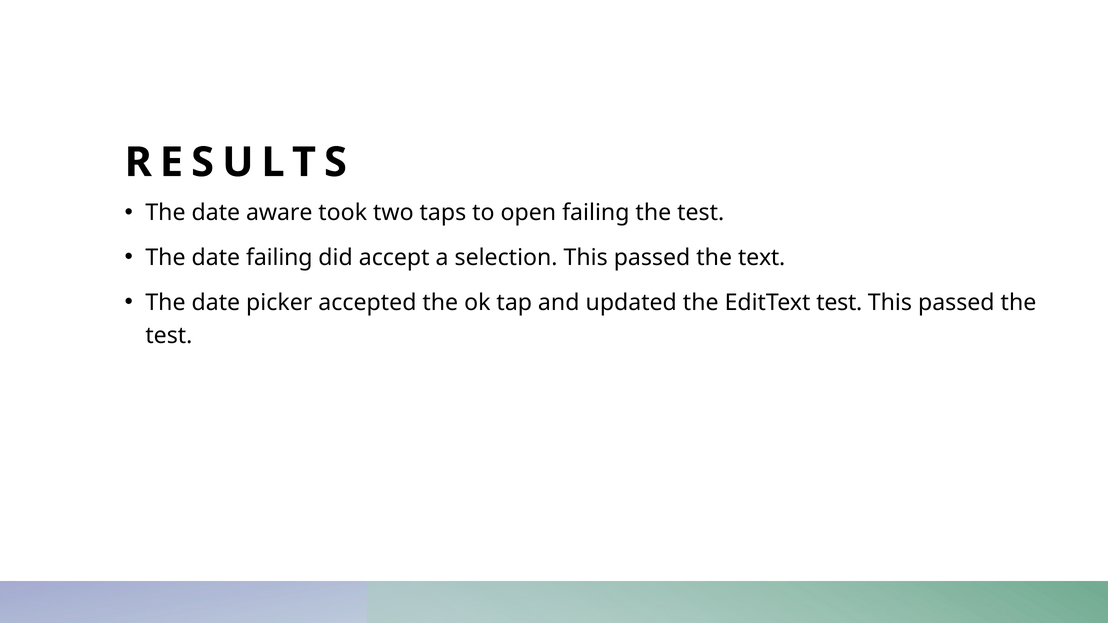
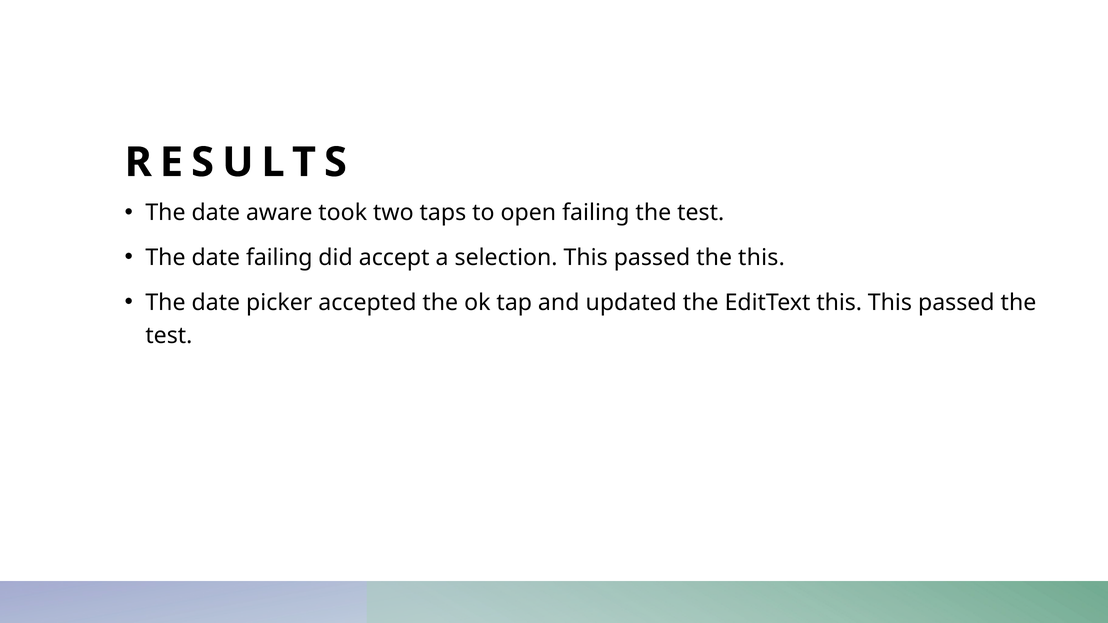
the text: text -> this
EditText test: test -> this
